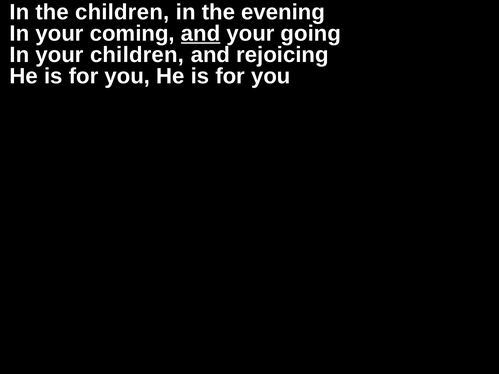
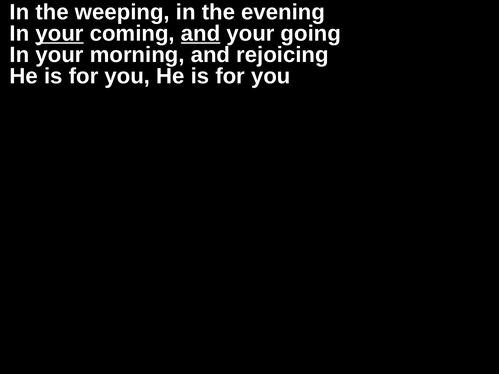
the children: children -> weeping
your at (60, 34) underline: none -> present
your children: children -> morning
